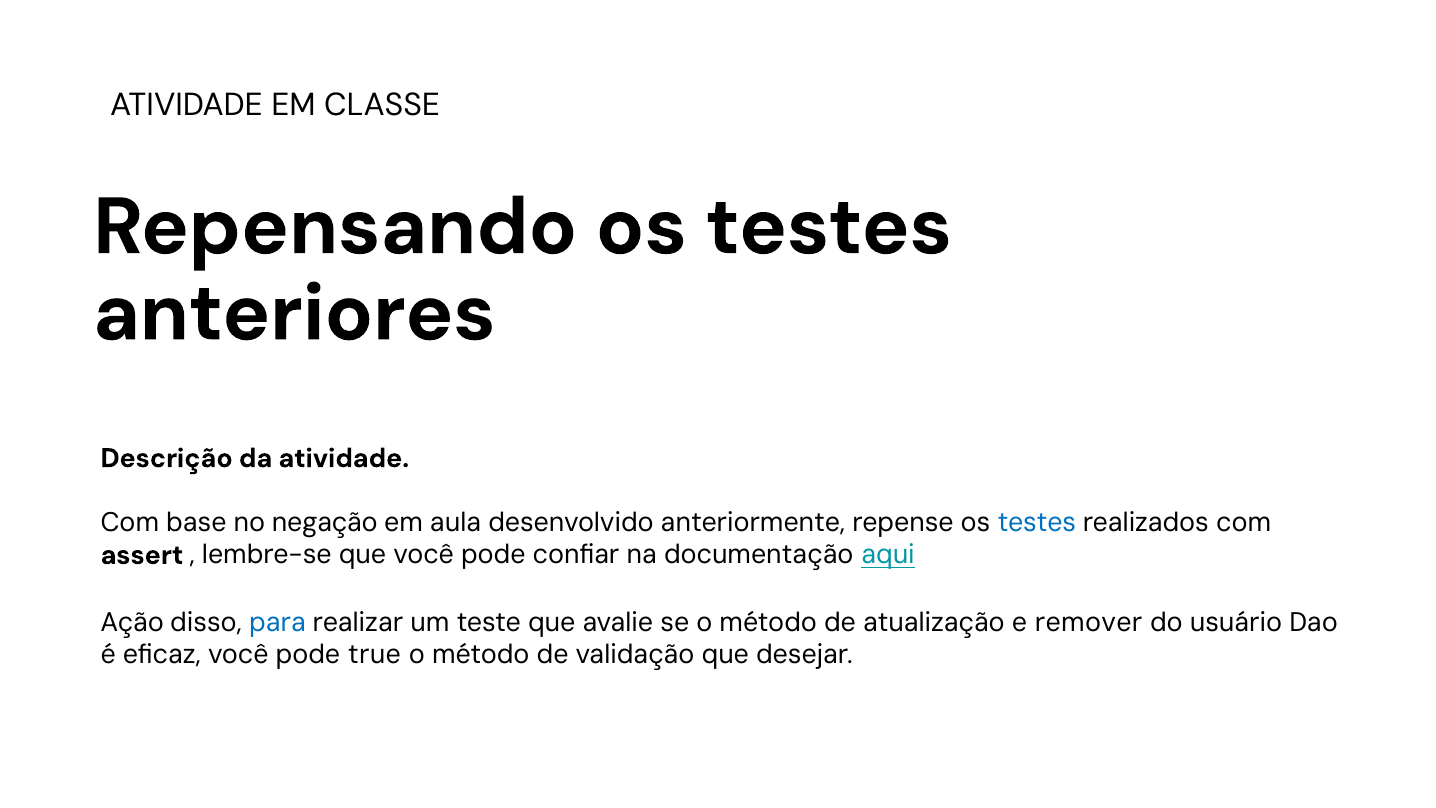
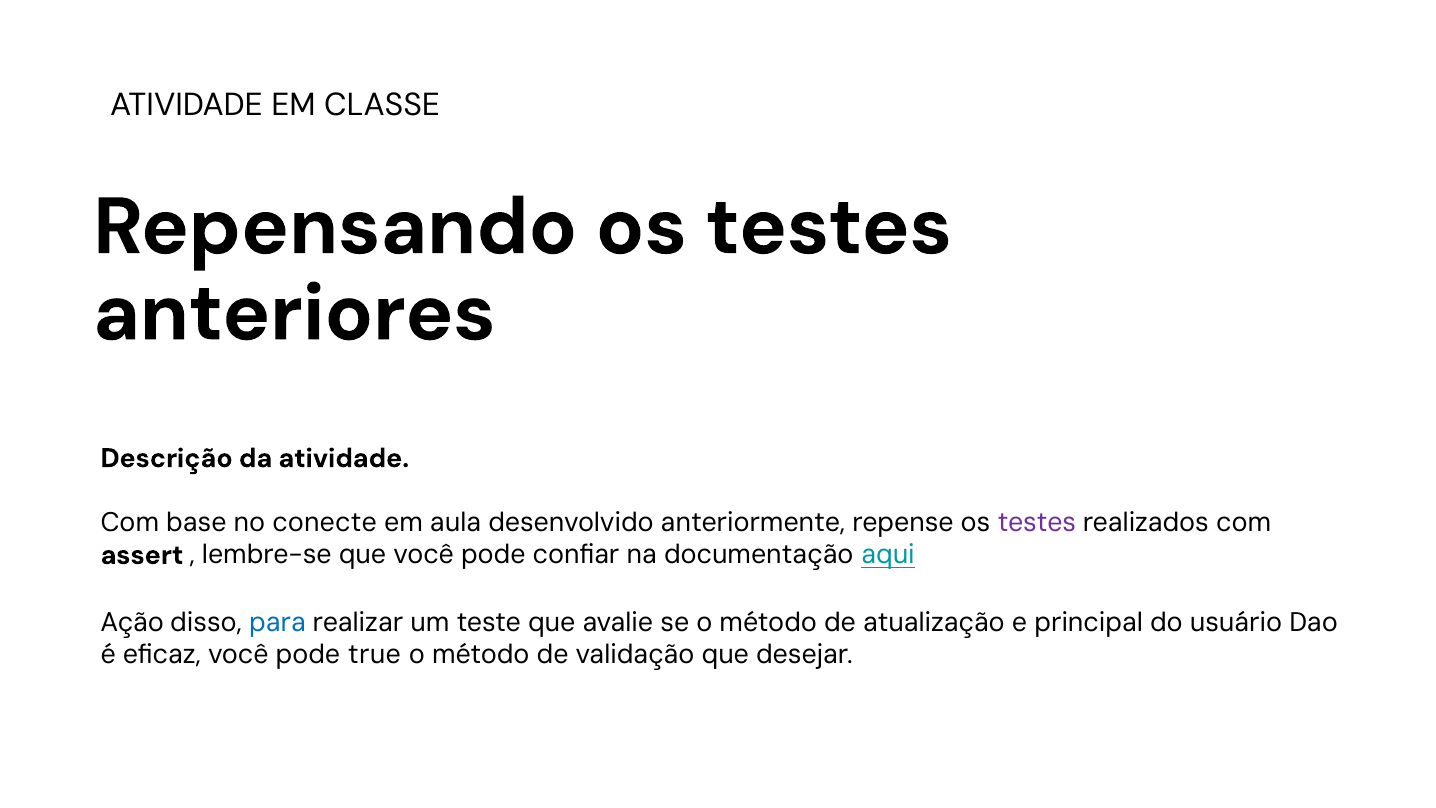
negação: negação -> conecte
testes at (1037, 523) colour: blue -> purple
remover: remover -> principal
